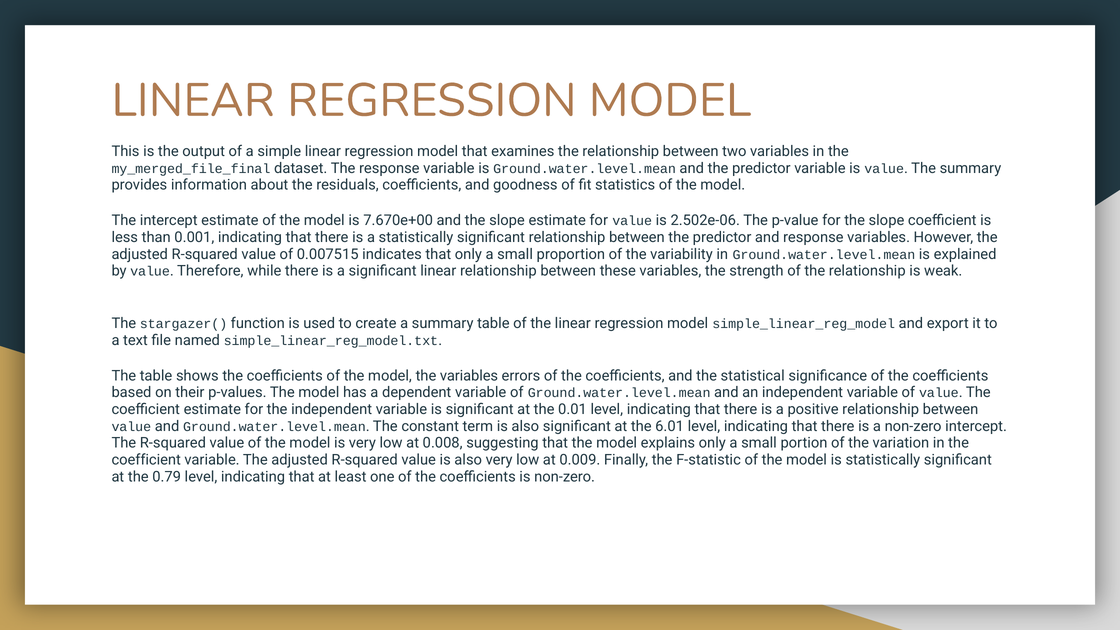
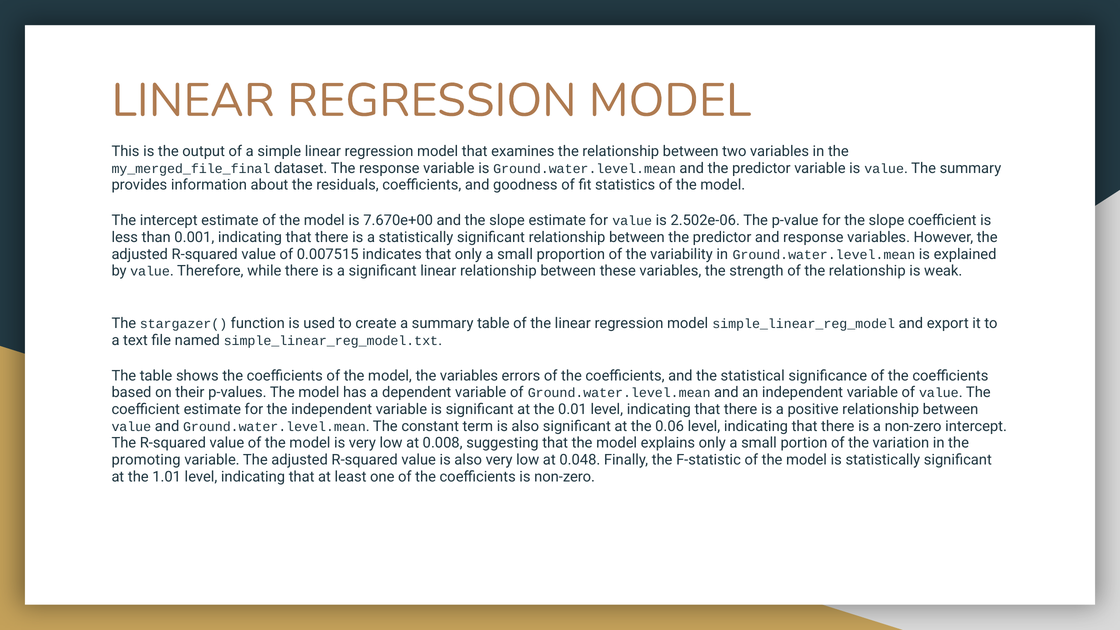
6.01: 6.01 -> 0.06
coefficient at (146, 460): coefficient -> promoting
0.009: 0.009 -> 0.048
0.79: 0.79 -> 1.01
